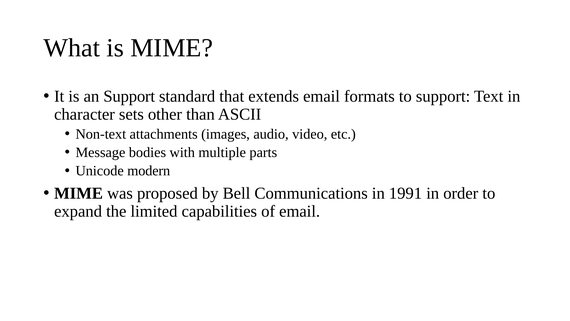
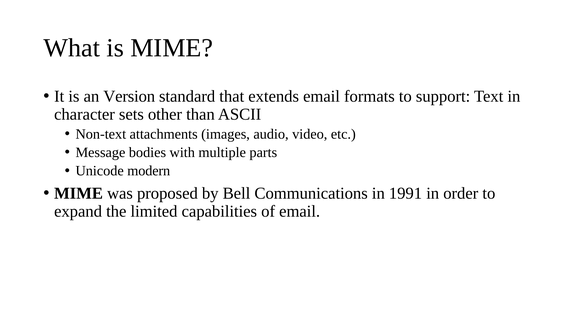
an Support: Support -> Version
